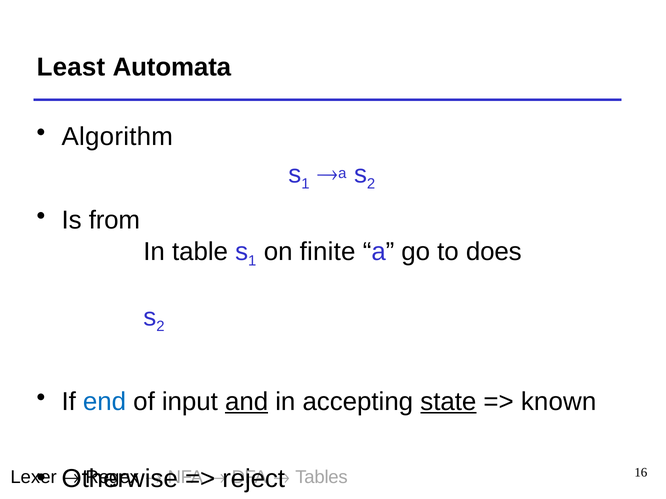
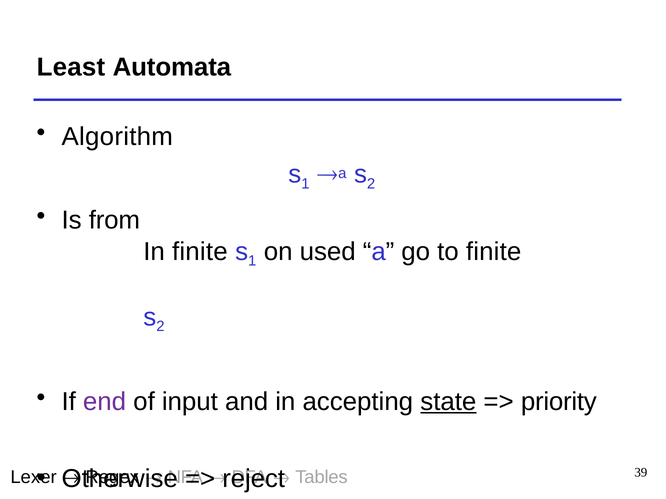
In table: table -> finite
finite: finite -> used
to does: does -> finite
end colour: blue -> purple
and underline: present -> none
known: known -> priority
16: 16 -> 39
